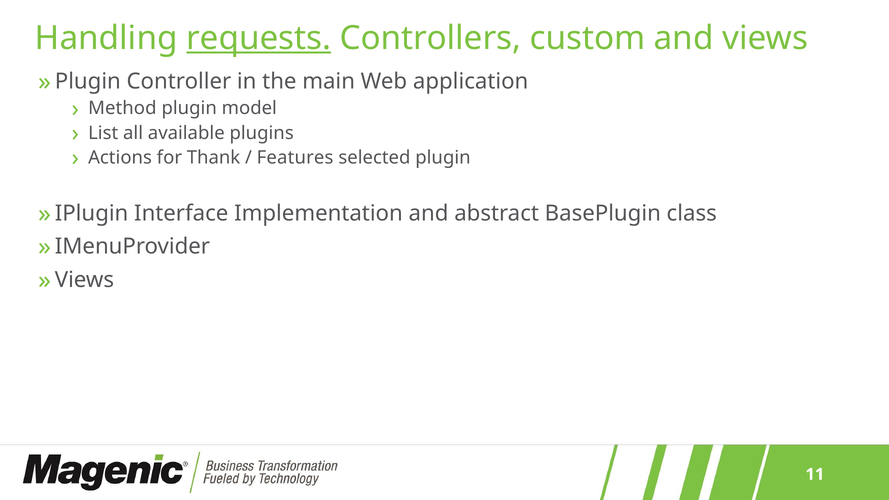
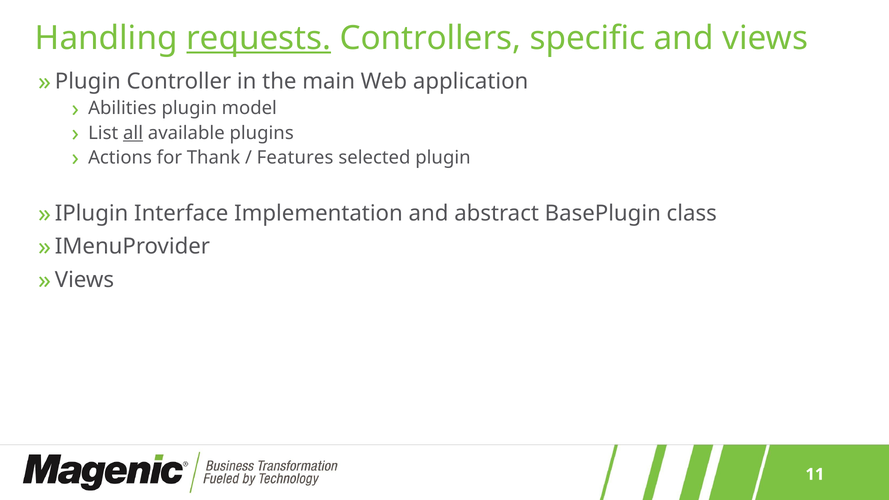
custom: custom -> specific
Method: Method -> Abilities
all underline: none -> present
